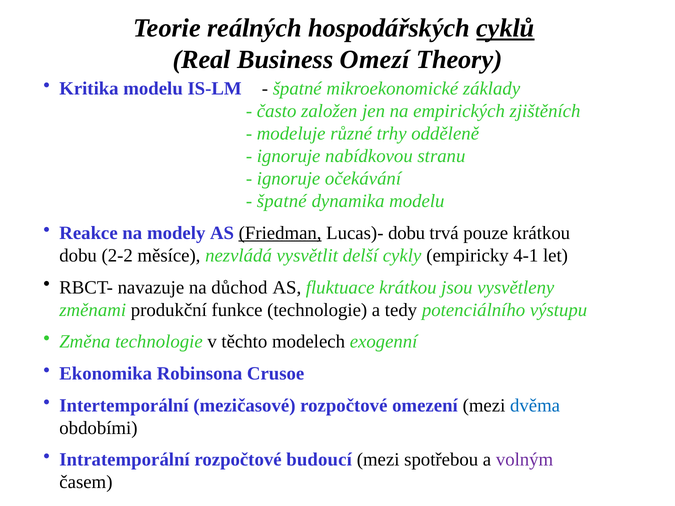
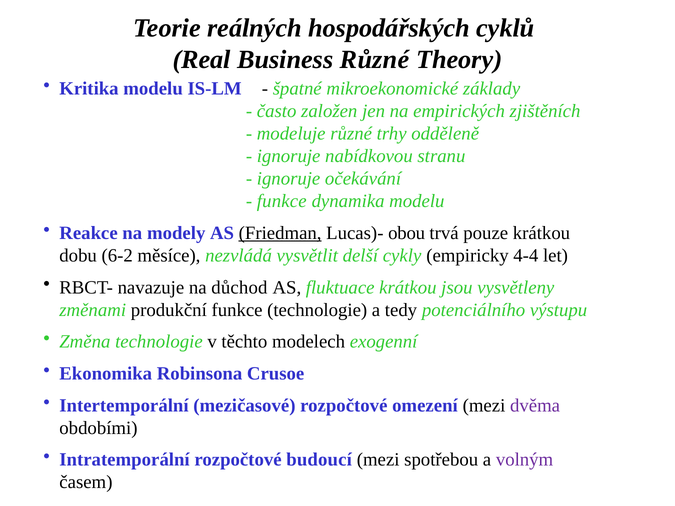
cyklů underline: present -> none
Business Omezí: Omezí -> Různé
špatné at (282, 201): špatné -> funkce
Lucas)- dobu: dobu -> obou
2-2: 2-2 -> 6-2
4-1: 4-1 -> 4-4
dvěma colour: blue -> purple
